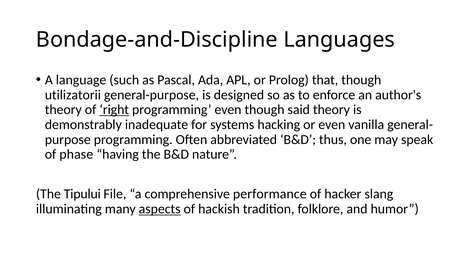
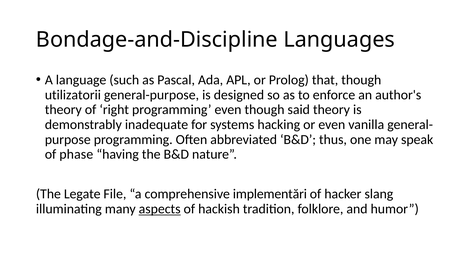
right underline: present -> none
Tipului: Tipului -> Legate
performance: performance -> implementări
